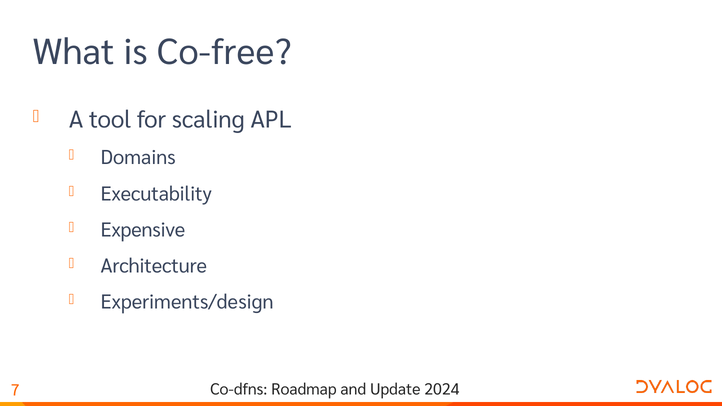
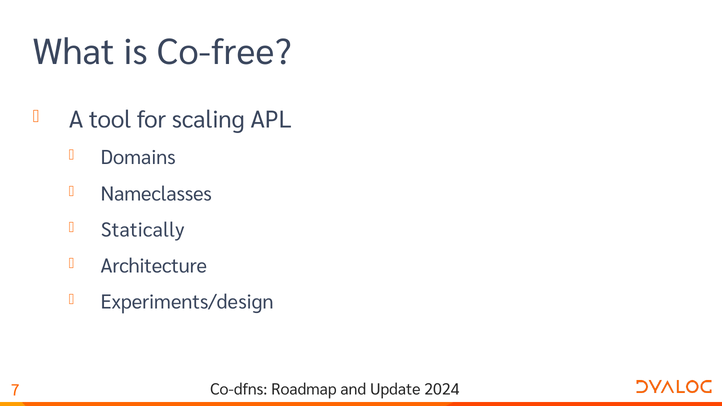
Executability: Executability -> Nameclasses
Expensive: Expensive -> Statically
